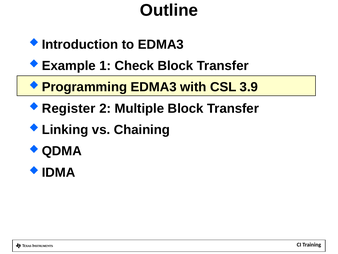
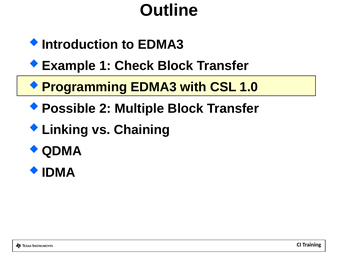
3.9: 3.9 -> 1.0
Register: Register -> Possible
